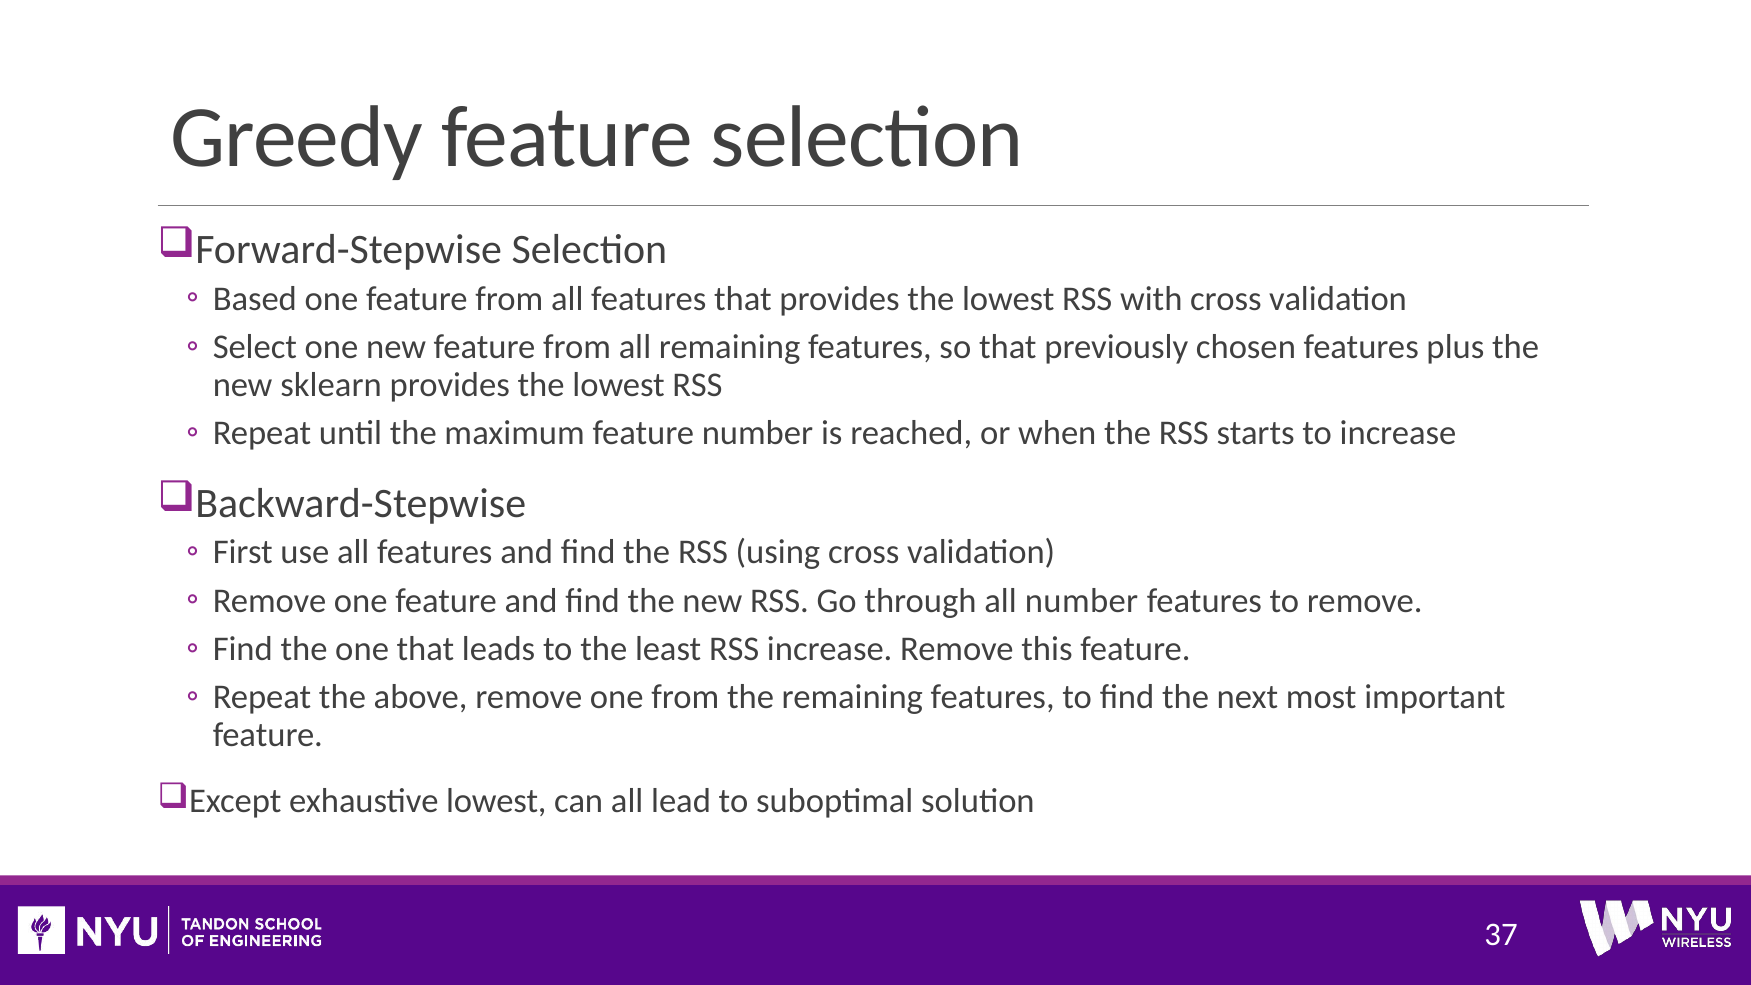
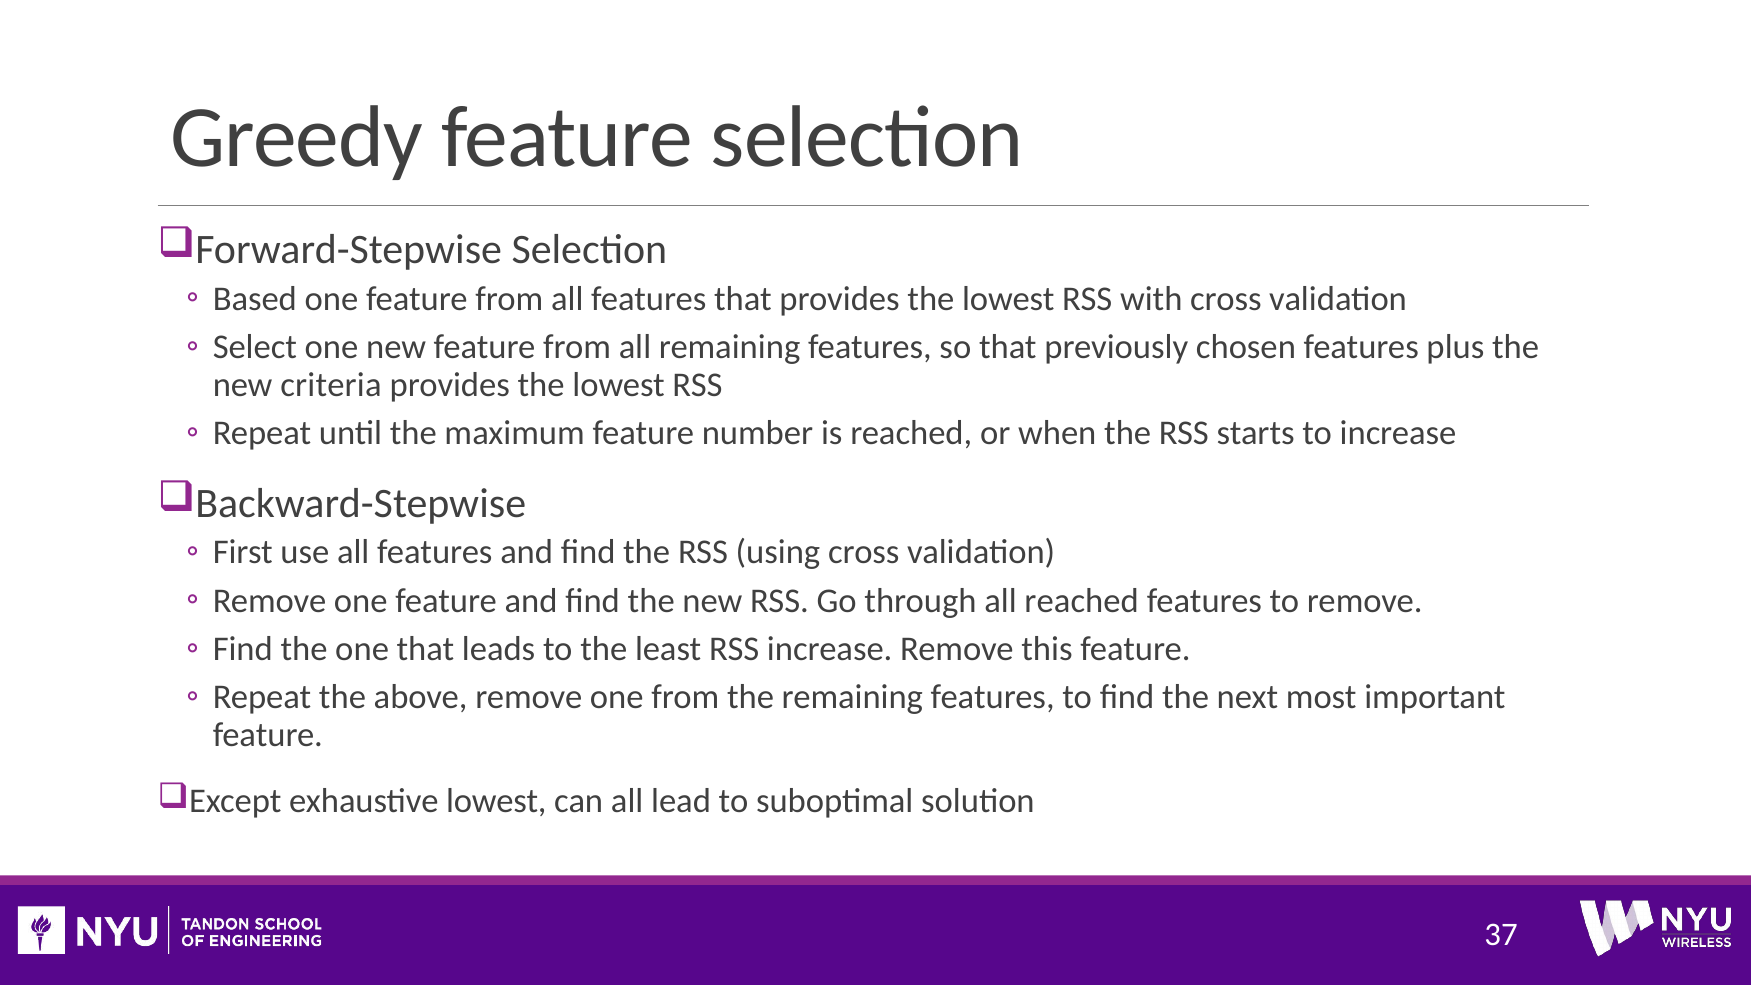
sklearn: sklearn -> criteria
all number: number -> reached
